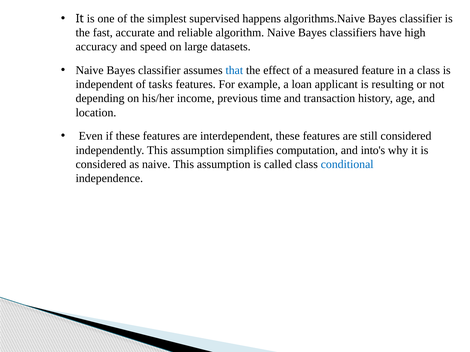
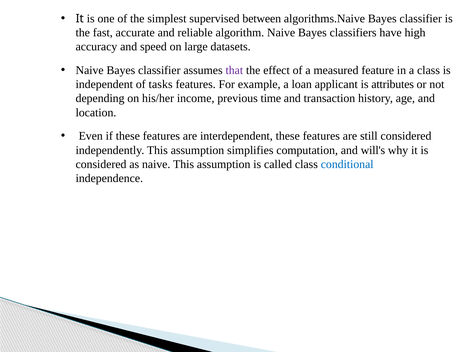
happens: happens -> between
that colour: blue -> purple
resulting: resulting -> attributes
into's: into's -> will's
